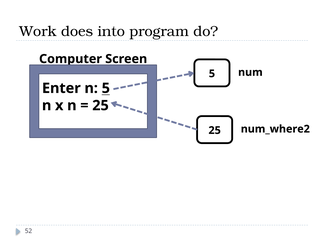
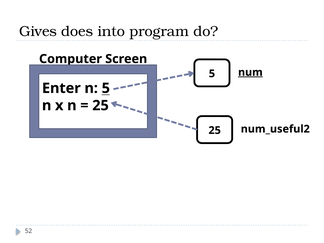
Work: Work -> Gives
num underline: none -> present
num_where2: num_where2 -> num_useful2
